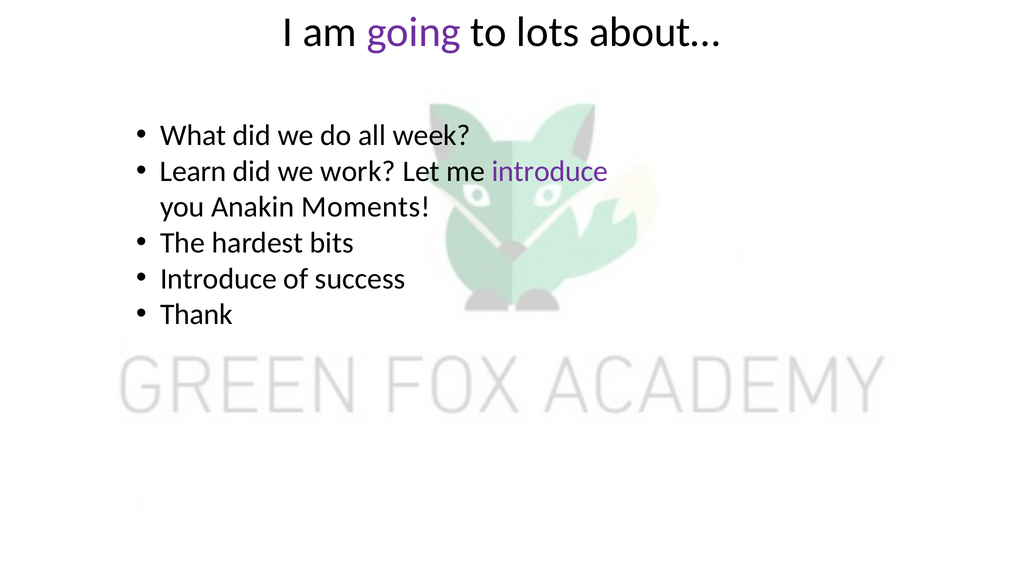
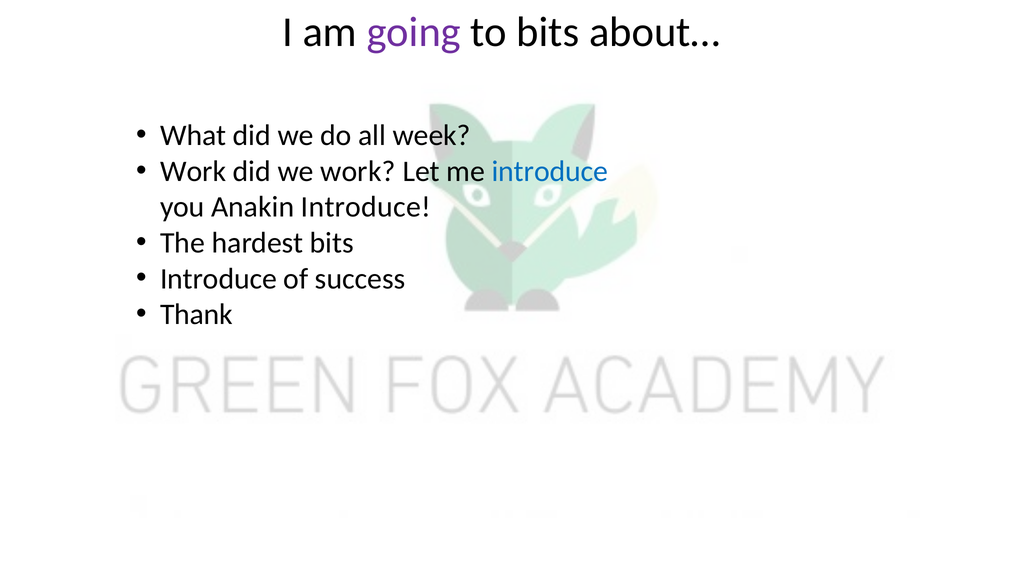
to lots: lots -> bits
Learn at (193, 171): Learn -> Work
introduce at (550, 171) colour: purple -> blue
Anakin Moments: Moments -> Introduce
